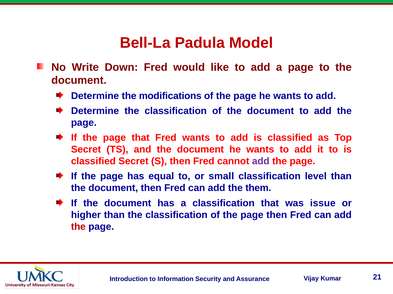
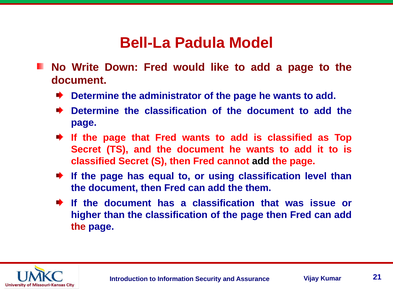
modifications: modifications -> administrator
add at (261, 162) colour: purple -> black
small: small -> using
